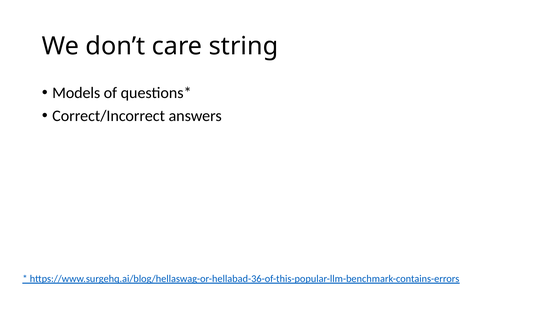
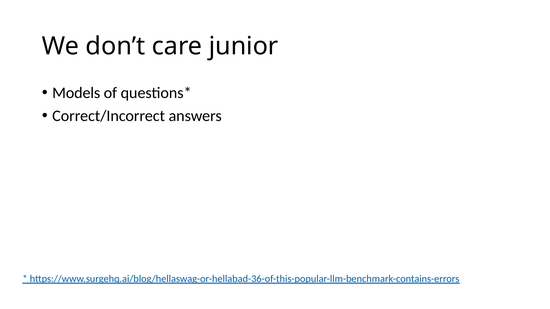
string: string -> junior
